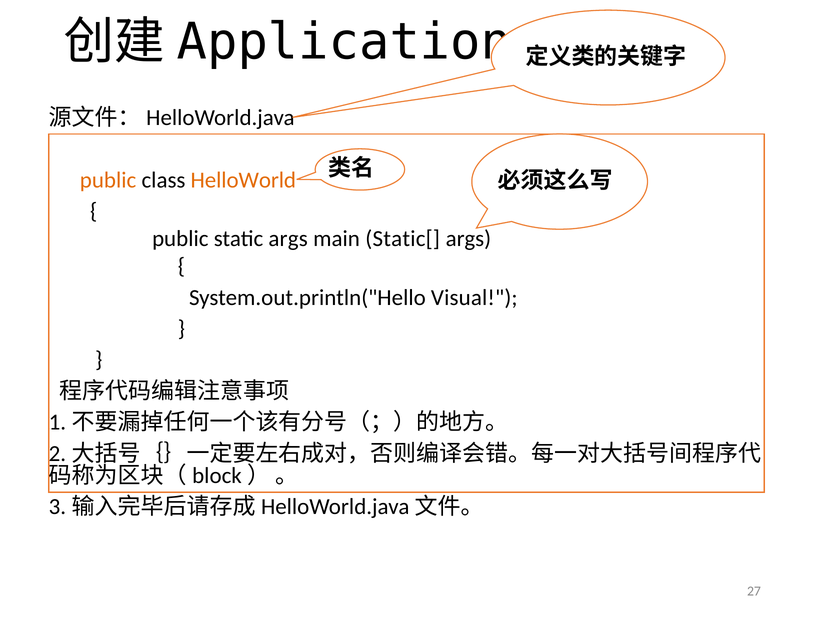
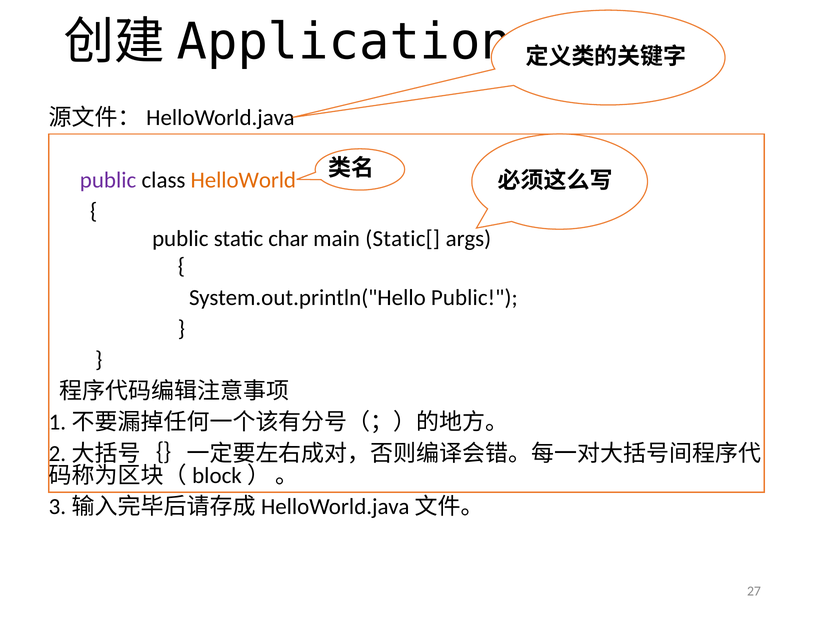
public at (108, 180) colour: orange -> purple
static args: args -> char
System.out.println("Hello Visual: Visual -> Public
